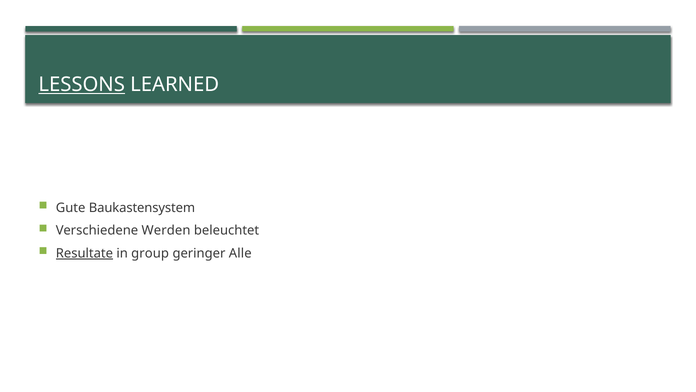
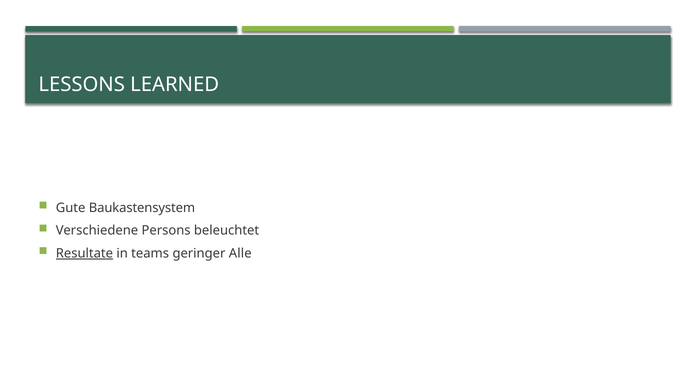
LESSONS underline: present -> none
Werden: Werden -> Persons
group: group -> teams
